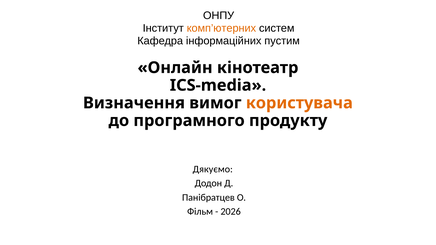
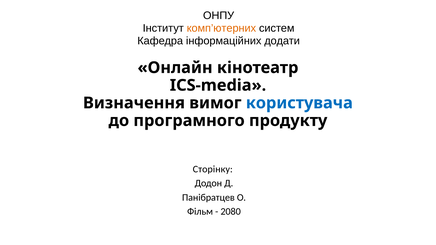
пустим: пустим -> додати
користувача colour: orange -> blue
Дякуємо: Дякуємо -> Сторінку
2026: 2026 -> 2080
